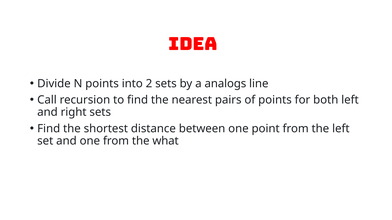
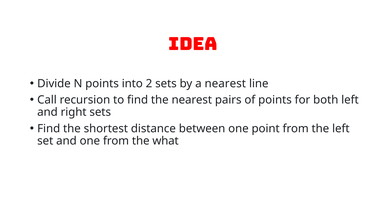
a analogs: analogs -> nearest
